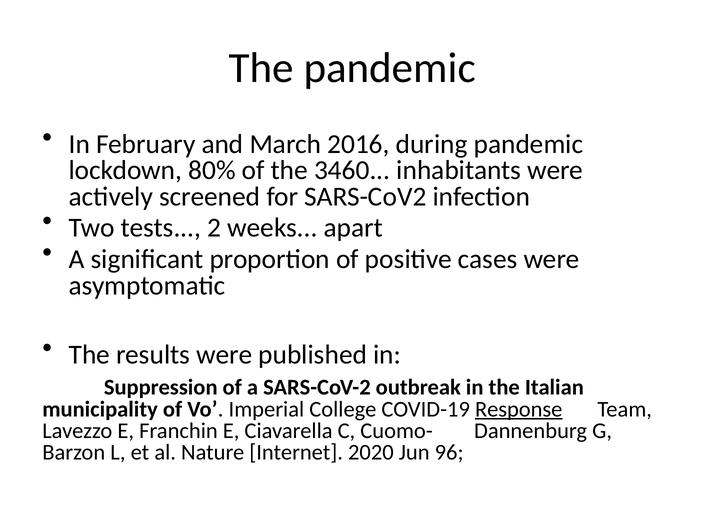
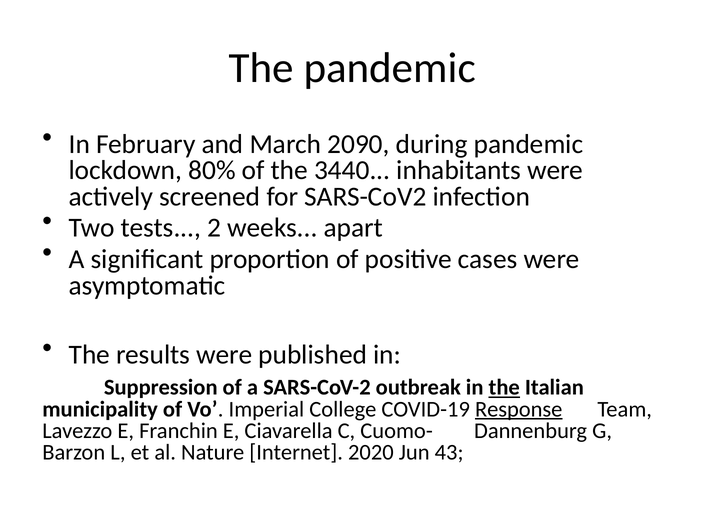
2016: 2016 -> 2090
3460: 3460 -> 3440
the at (504, 388) underline: none -> present
96: 96 -> 43
